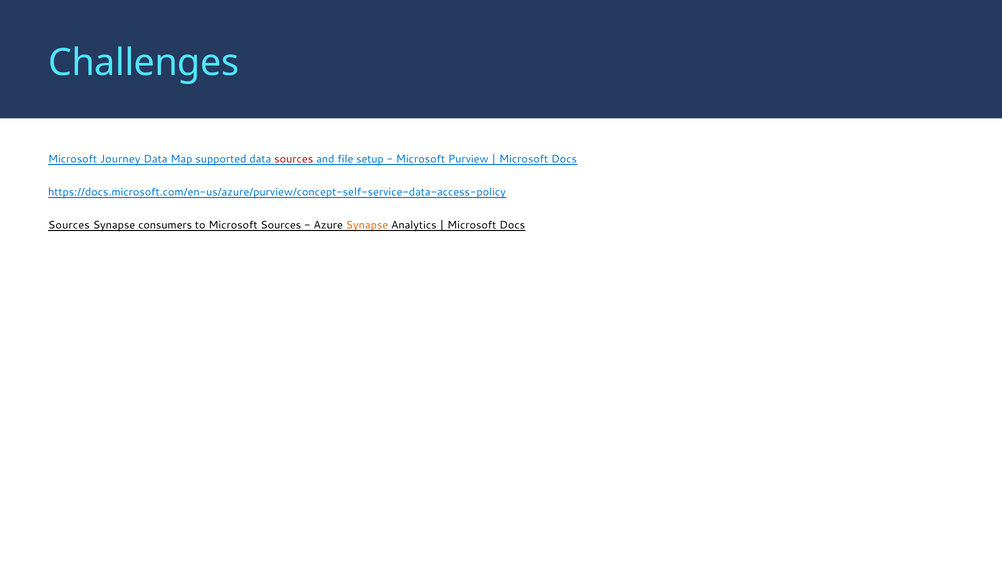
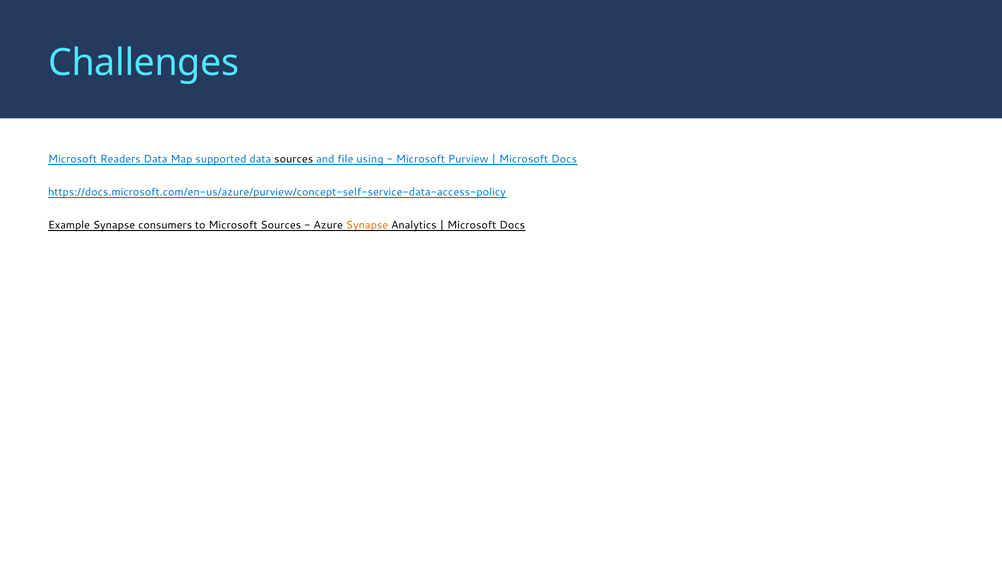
Journey: Journey -> Readers
sources at (294, 159) colour: red -> black
setup: setup -> using
Sources at (69, 225): Sources -> Example
